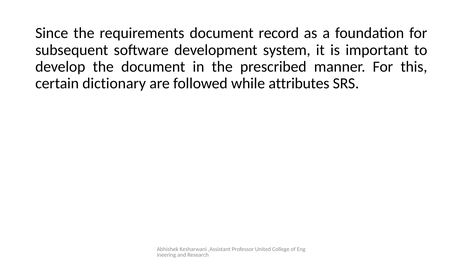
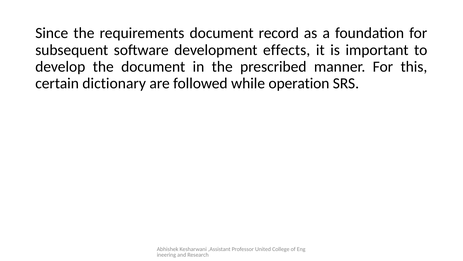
system: system -> effects
attributes: attributes -> operation
